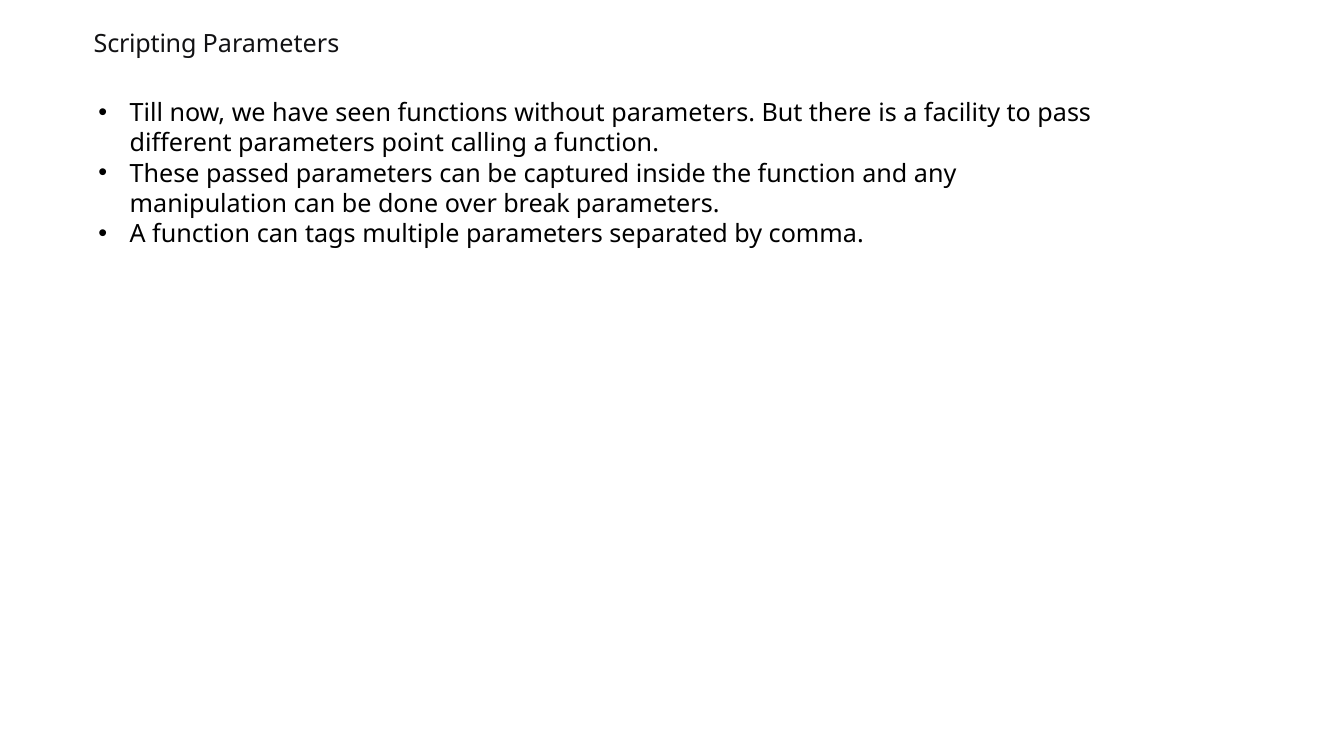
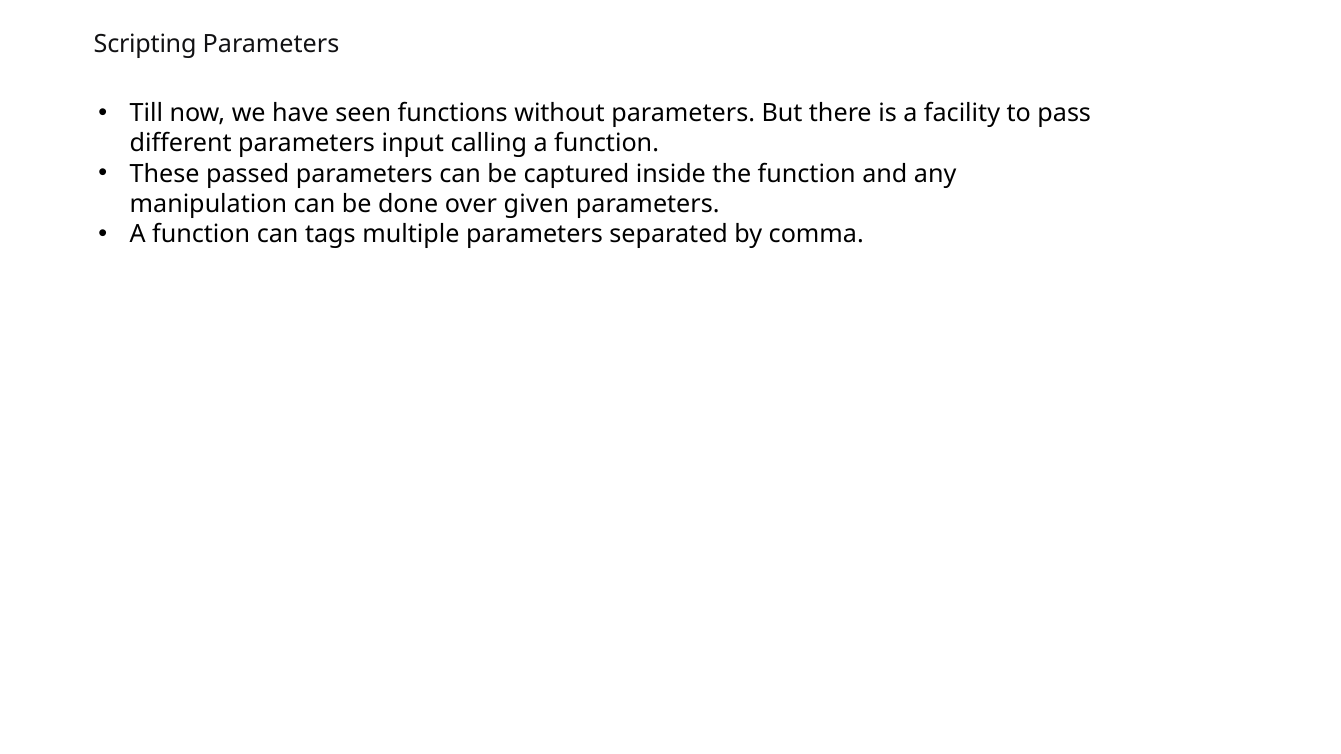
point: point -> input
break: break -> given
